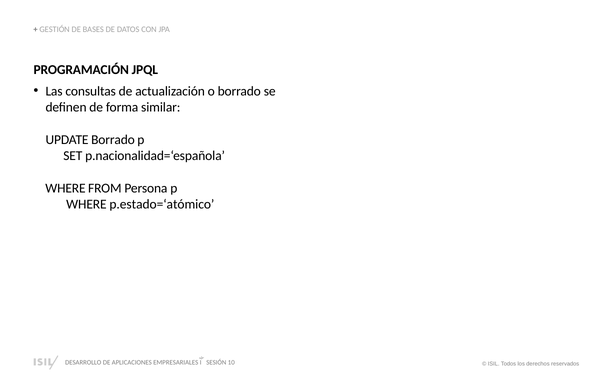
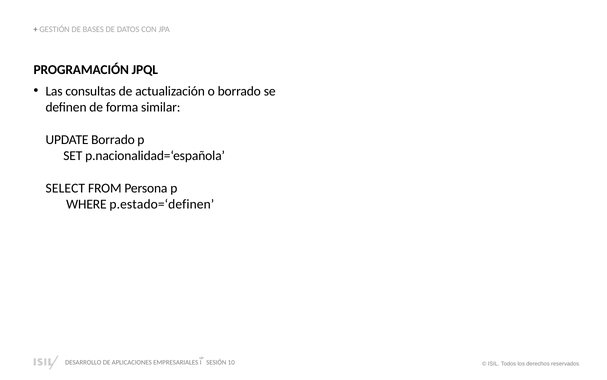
WHERE at (65, 188): WHERE -> SELECT
p.estado=‘atómico: p.estado=‘atómico -> p.estado=‘definen
